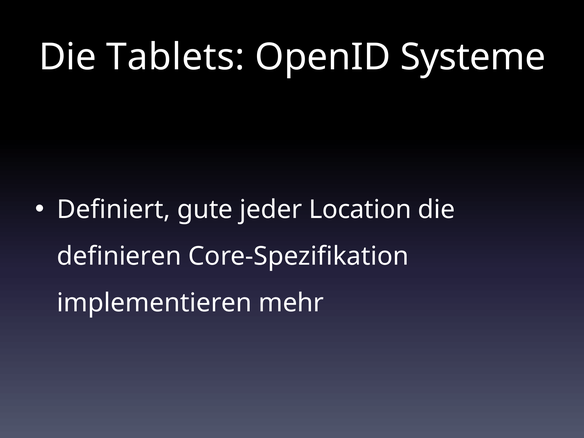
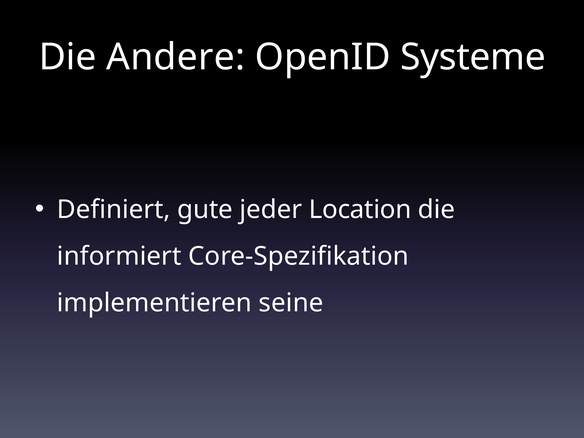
Tablets: Tablets -> Andere
definieren: definieren -> informiert
mehr: mehr -> seine
